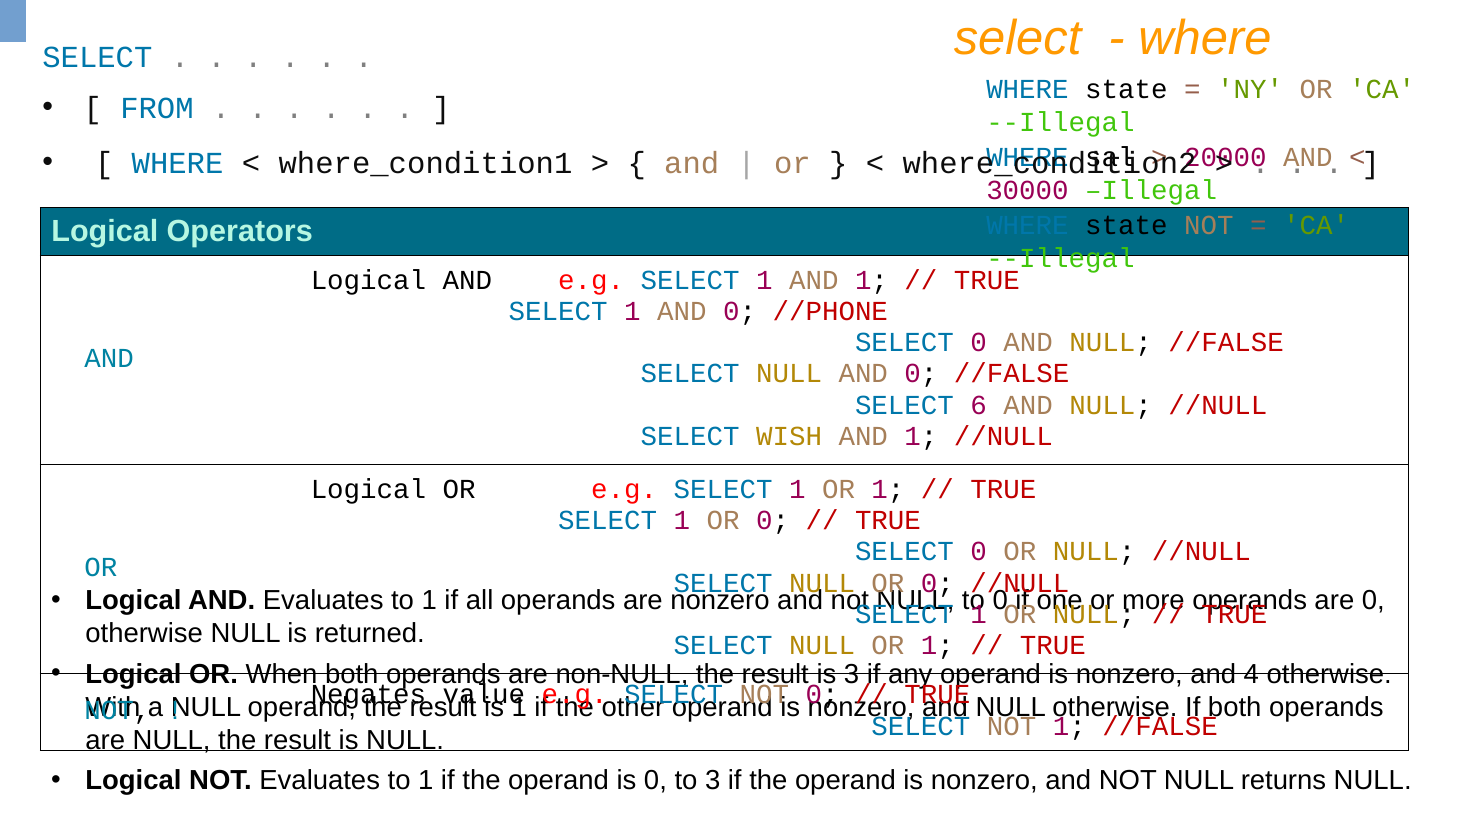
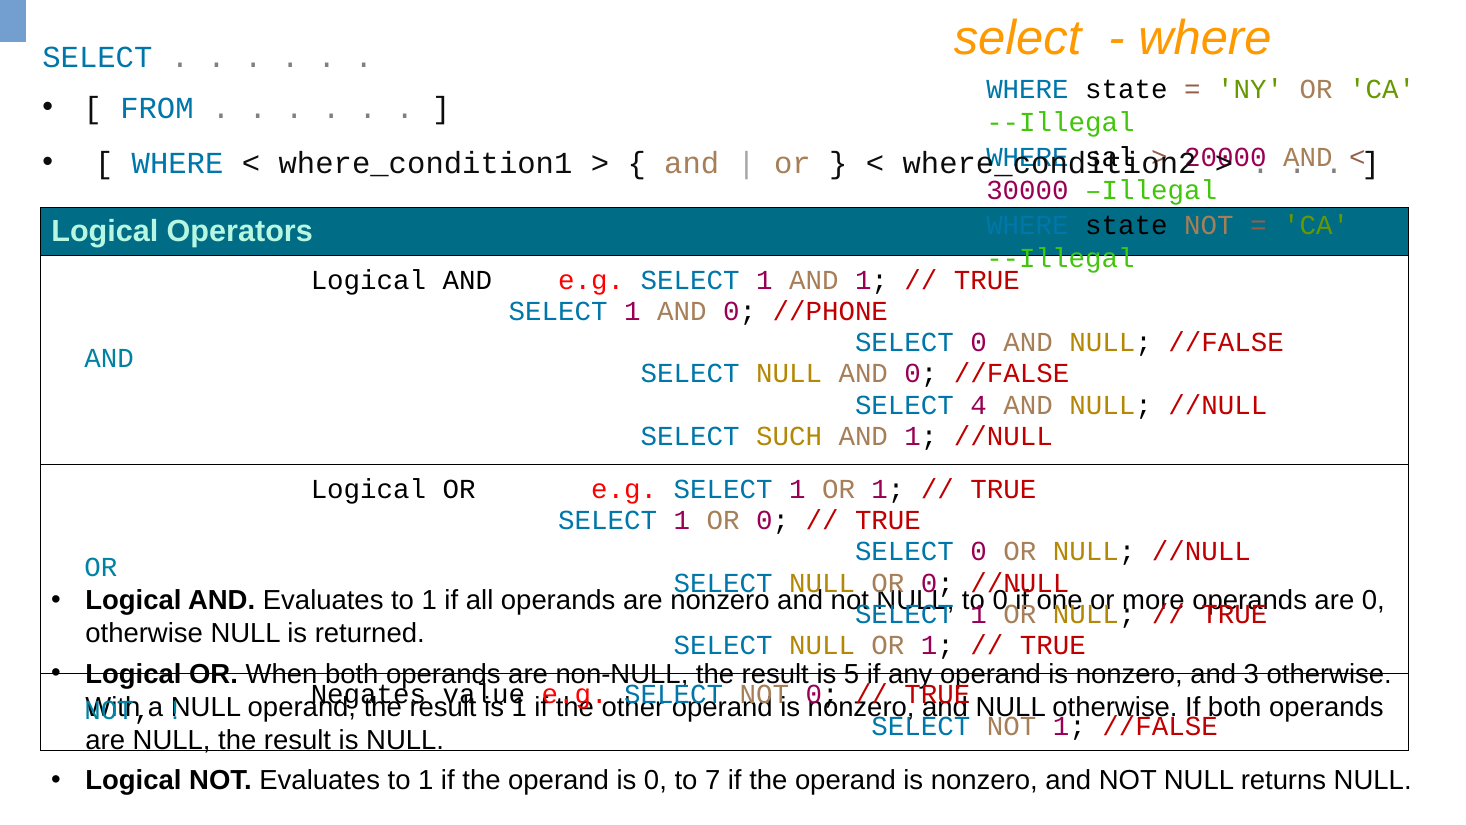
6: 6 -> 4
WISH: WISH -> SUCH
is 3: 3 -> 5
4: 4 -> 3
to 3: 3 -> 7
